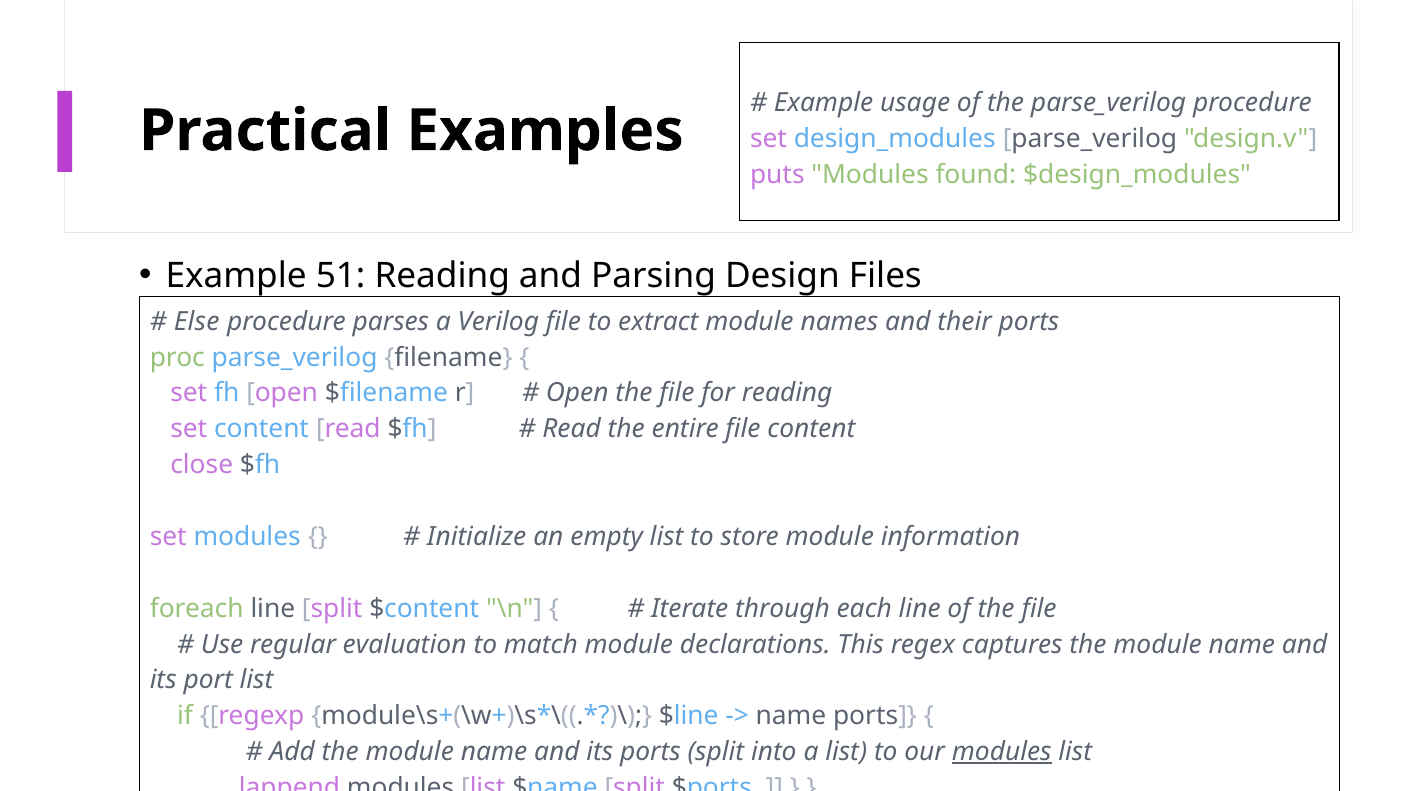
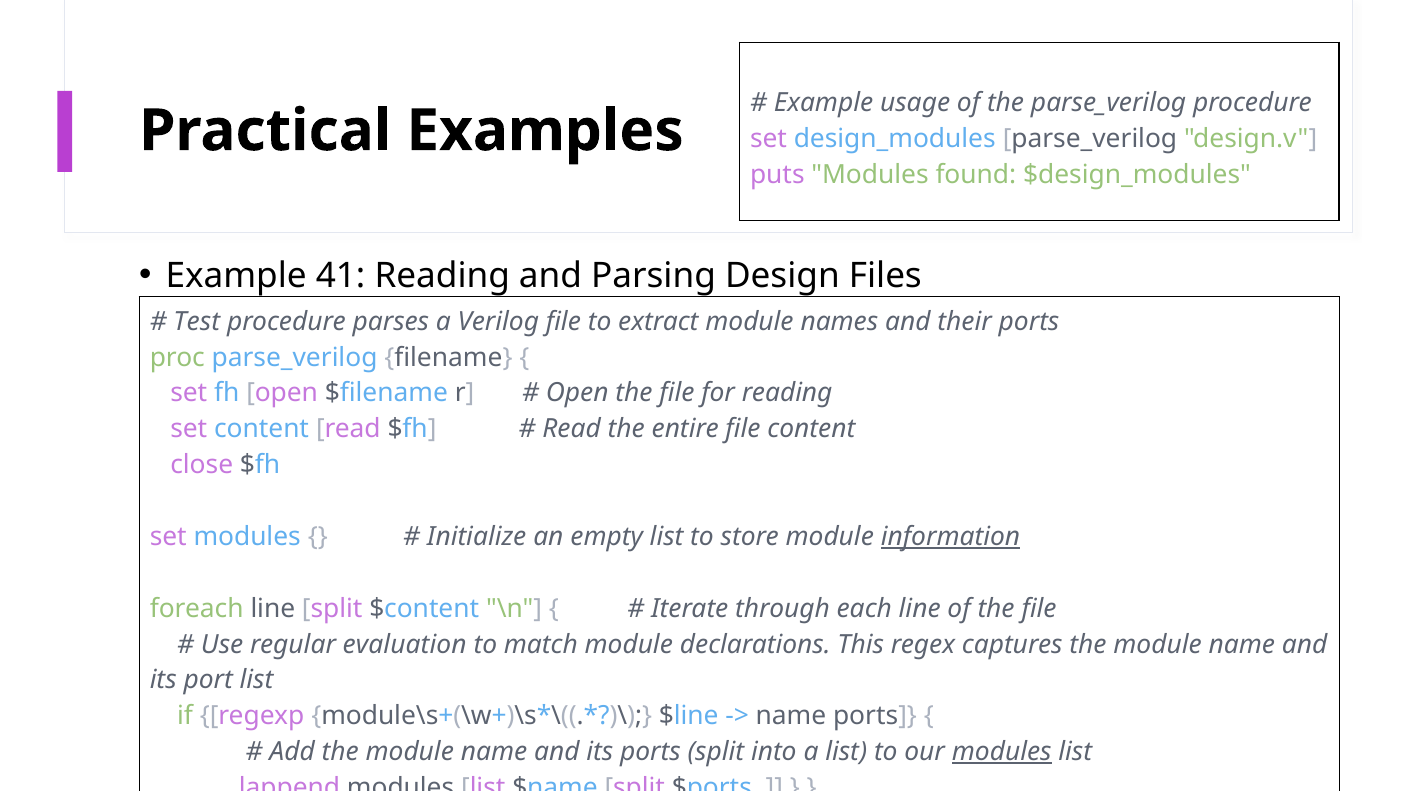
51: 51 -> 41
Else: Else -> Test
information underline: none -> present
